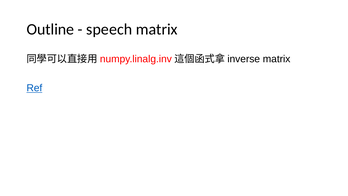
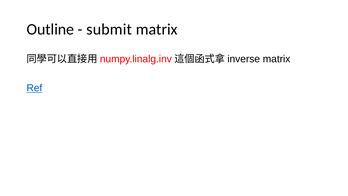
speech: speech -> submit
